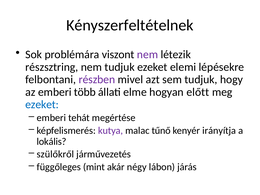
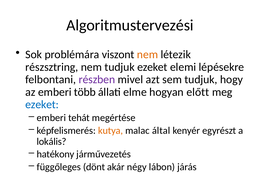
Kényszerfeltételnek: Kényszerfeltételnek -> Algoritmustervezési
nem at (148, 55) colour: purple -> orange
kutya colour: purple -> orange
tűnő: tűnő -> által
irányítja: irányítja -> egyrészt
szülőkről: szülőkről -> hatékony
mint: mint -> dönt
